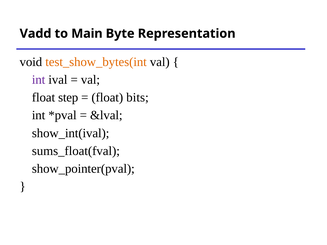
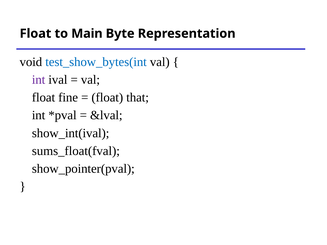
Vadd at (35, 34): Vadd -> Float
test_show_bytes(int colour: orange -> blue
step: step -> fine
bits: bits -> that
